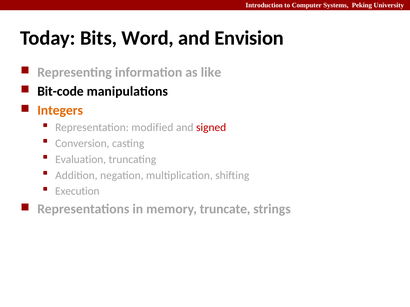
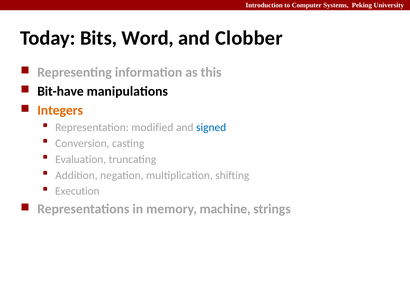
Envision: Envision -> Clobber
like: like -> this
Bit-code: Bit-code -> Bit-have
signed colour: red -> blue
truncate: truncate -> machine
